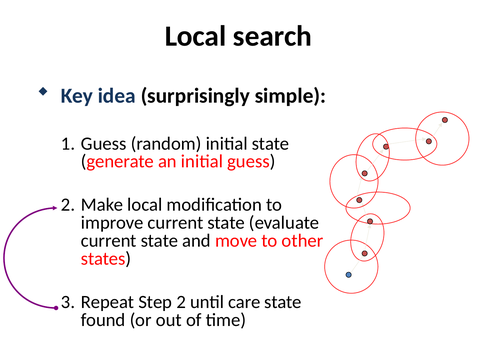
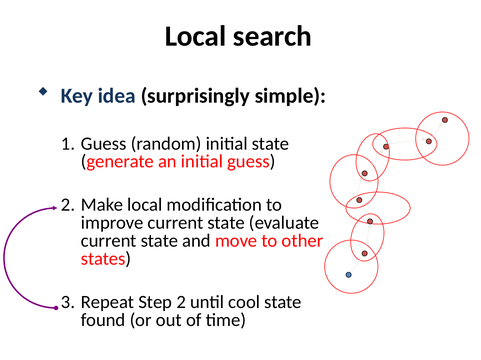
care: care -> cool
